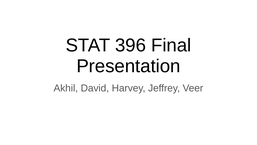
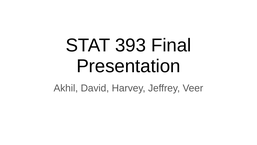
396: 396 -> 393
